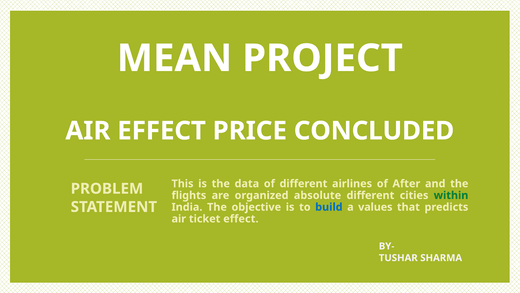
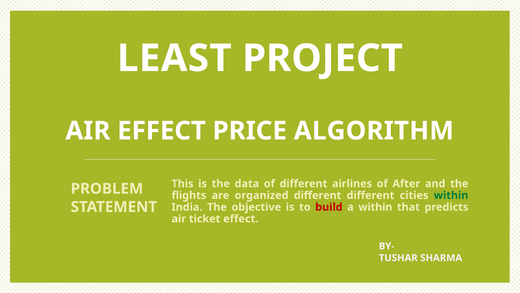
MEAN: MEAN -> LEAST
CONCLUDED: CONCLUDED -> ALGORITHM
organized absolute: absolute -> different
build colour: blue -> red
a values: values -> within
